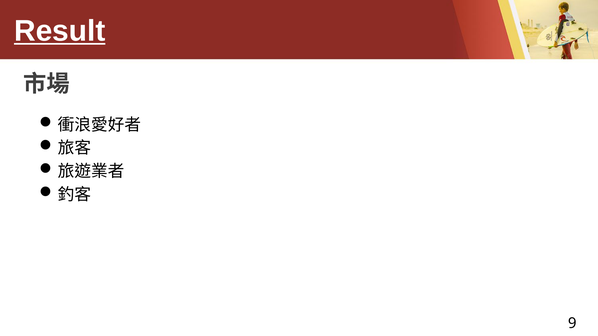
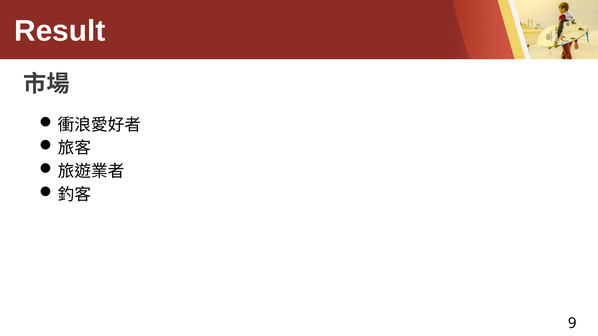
Result underline: present -> none
